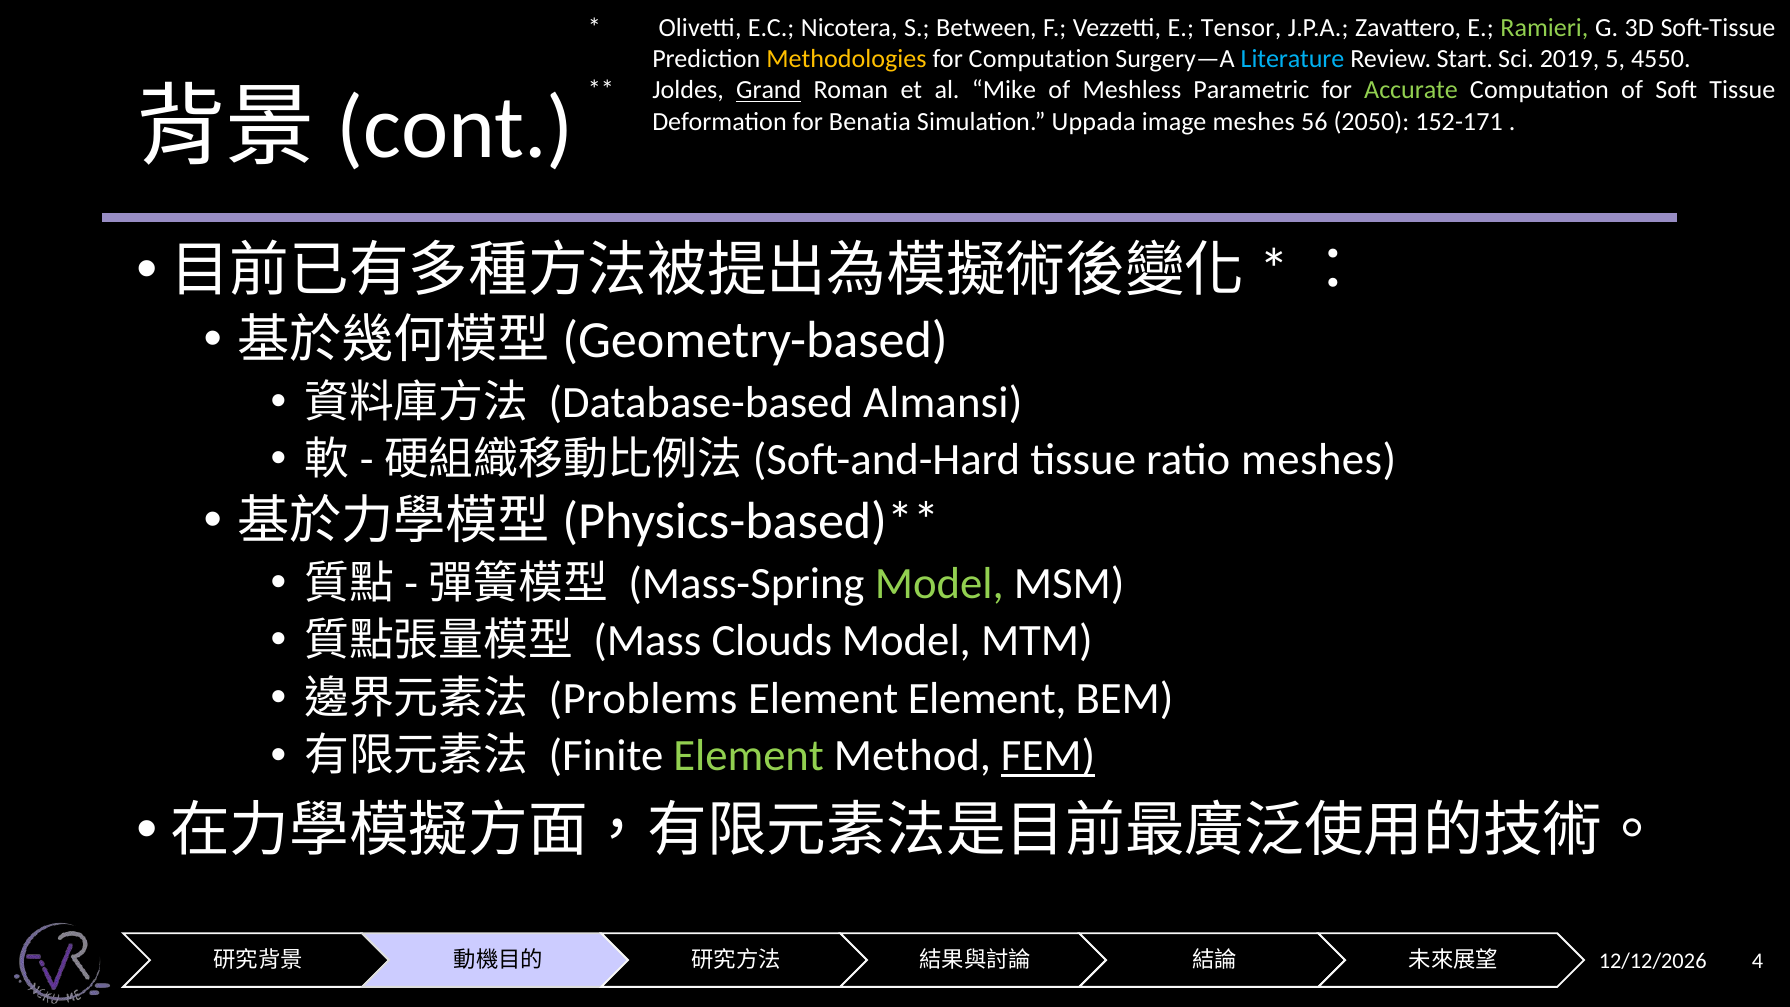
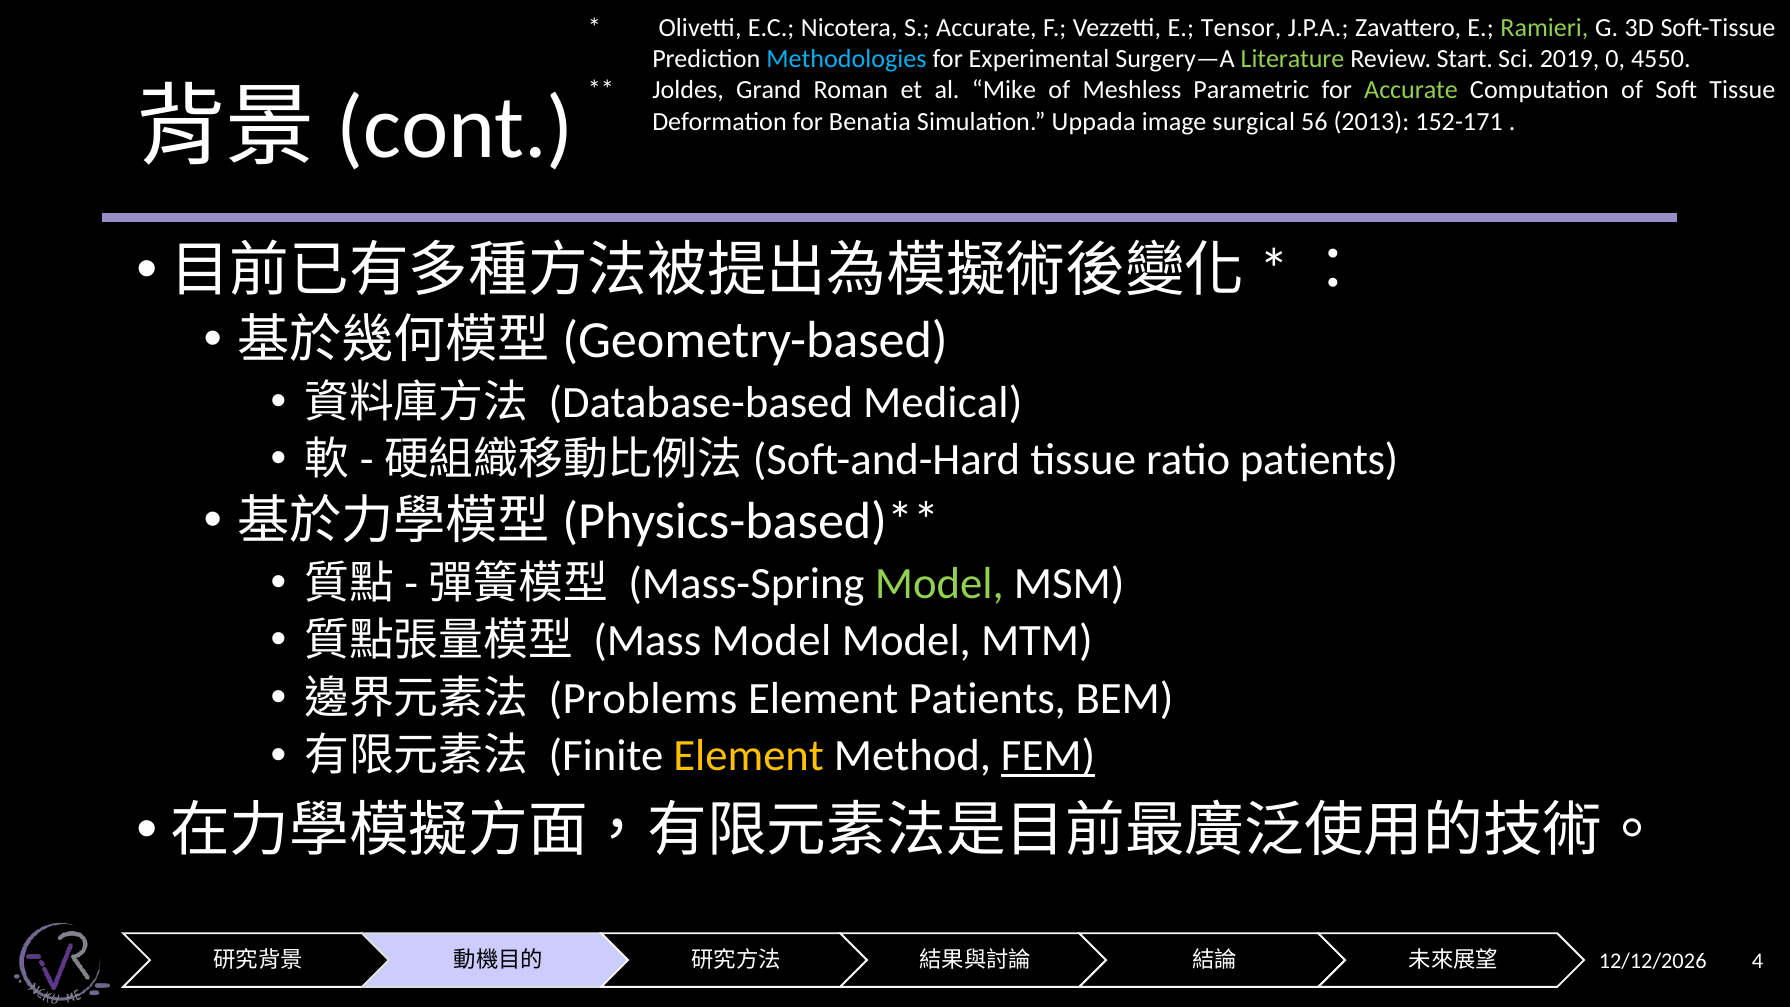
S Between: Between -> Accurate
Methodologies colour: yellow -> light blue
for Computation: Computation -> Experimental
Literature colour: light blue -> light green
5: 5 -> 0
Grand underline: present -> none
image meshes: meshes -> surgical
2050: 2050 -> 2013
Almansi: Almansi -> Medical
ratio meshes: meshes -> patients
Mass Clouds: Clouds -> Model
Element Element: Element -> Patients
Element at (749, 756) colour: light green -> yellow
